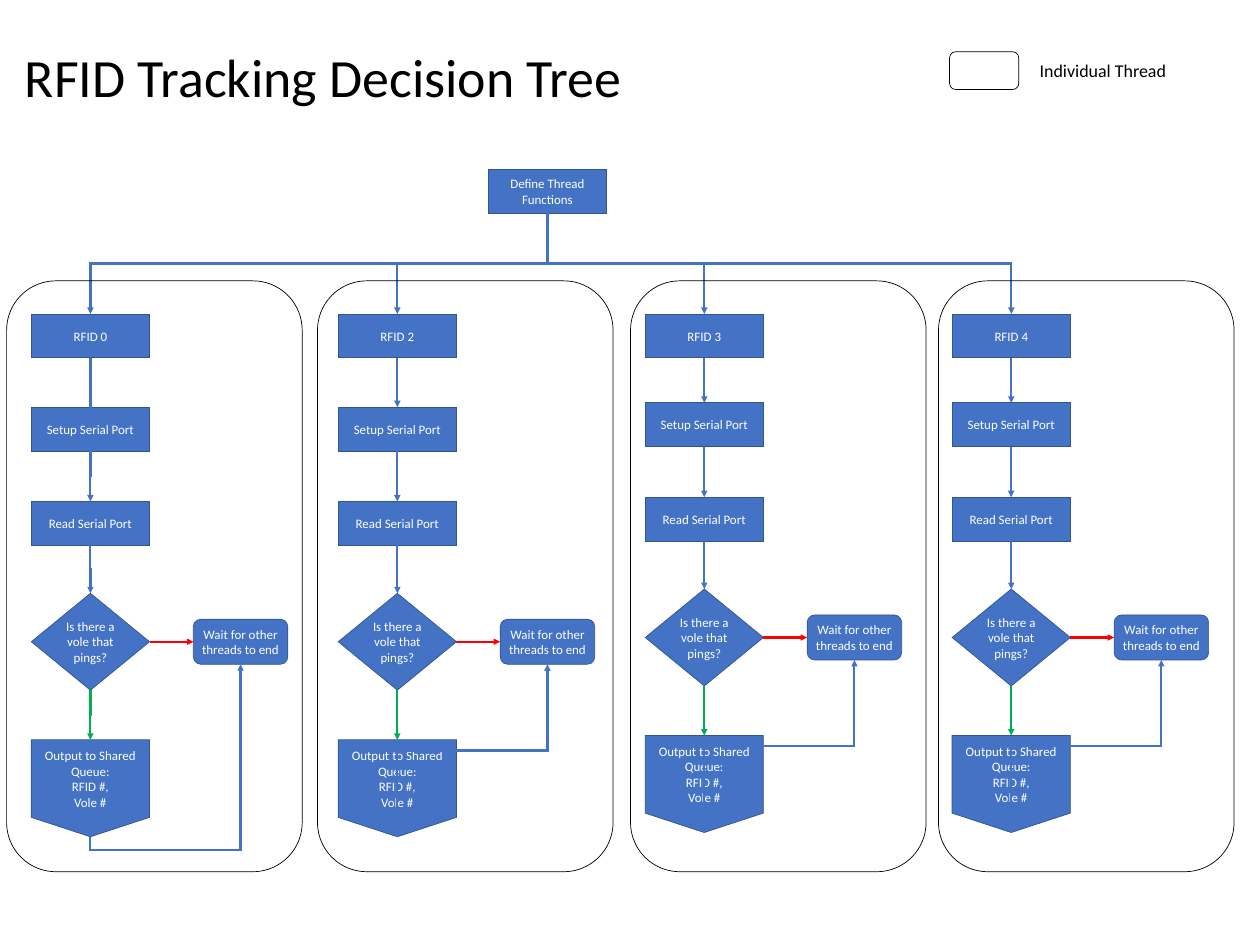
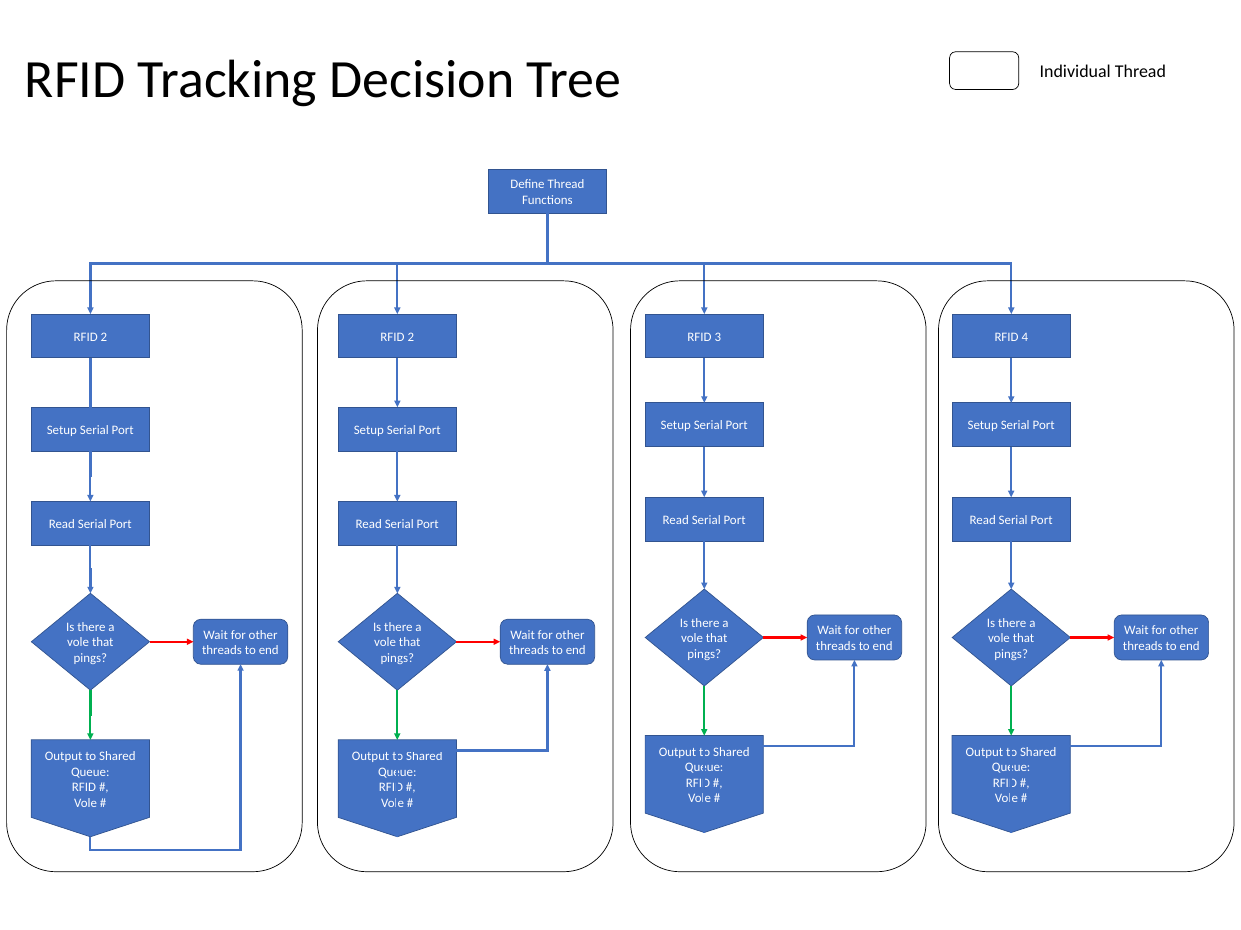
0 at (104, 337): 0 -> 2
